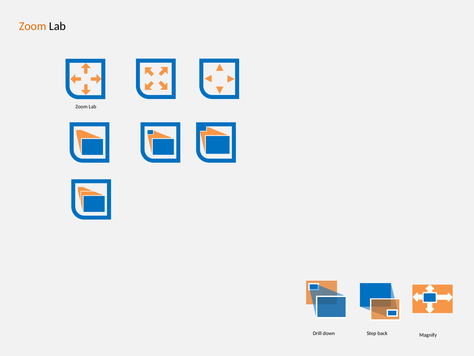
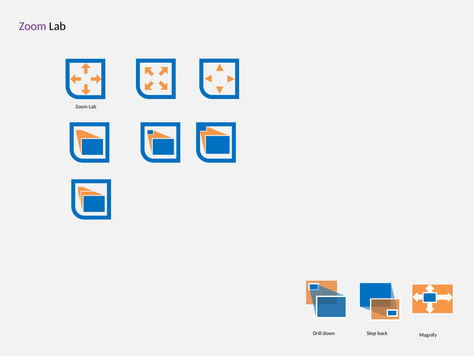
Zoom at (33, 26) colour: orange -> purple
